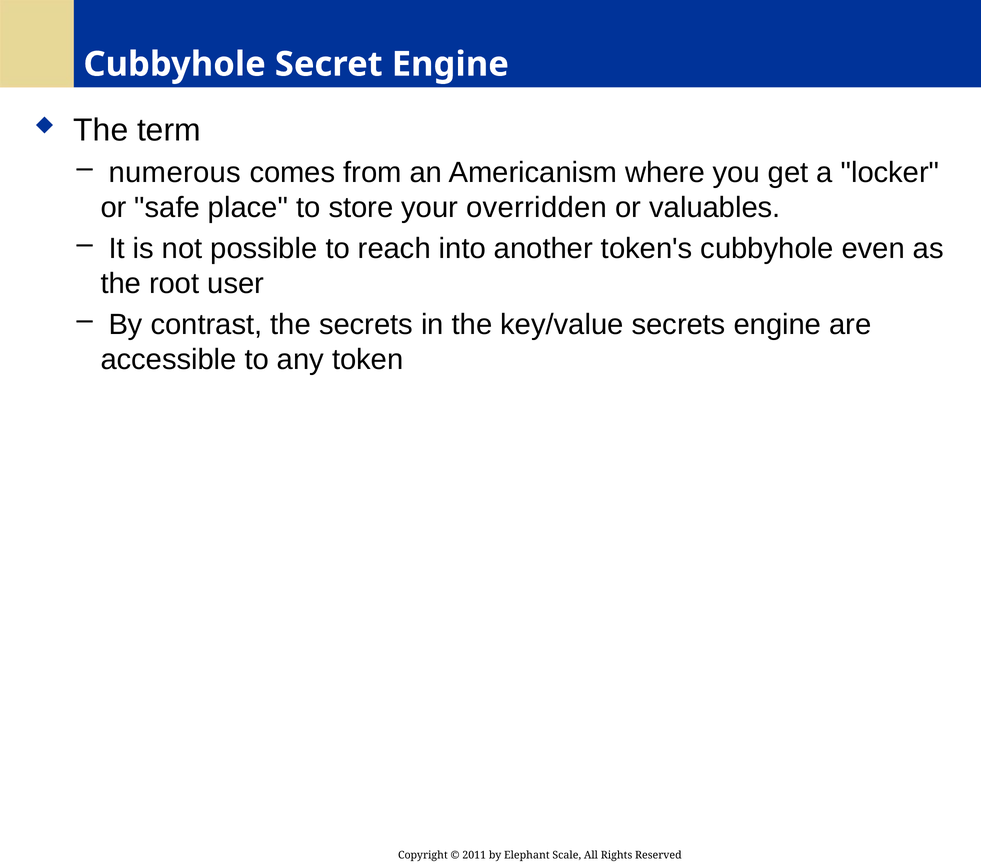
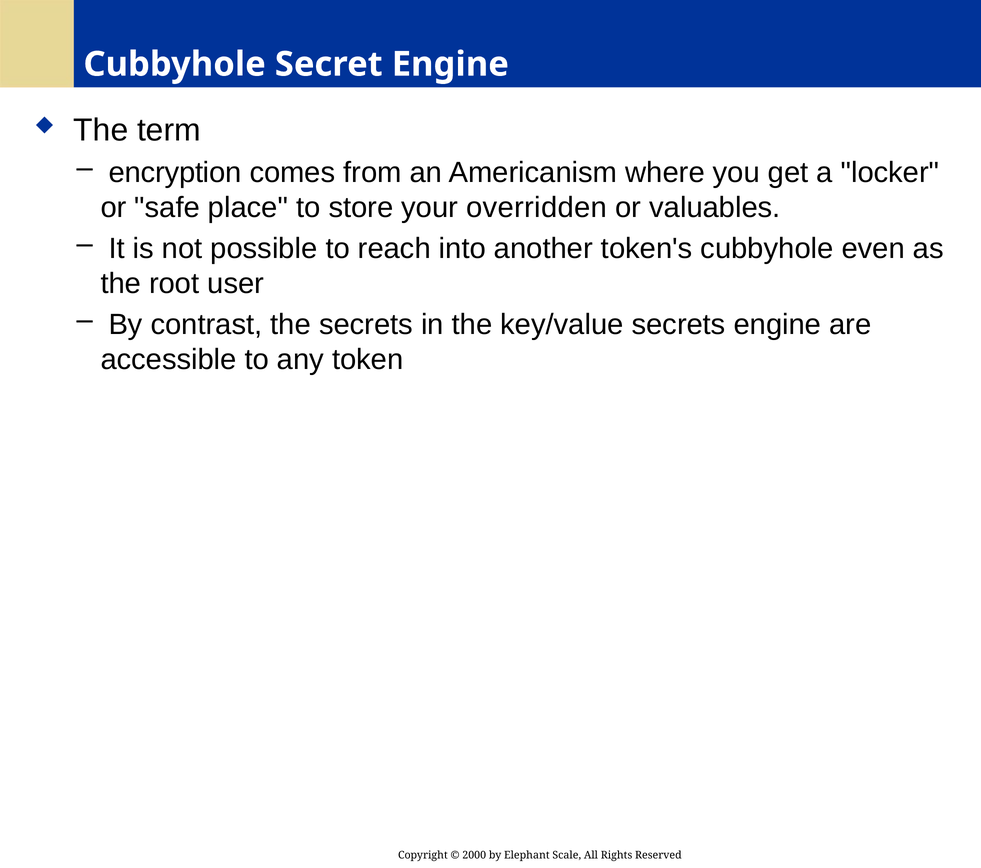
numerous: numerous -> encryption
2011: 2011 -> 2000
